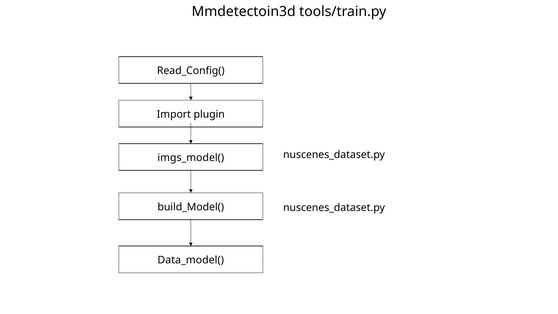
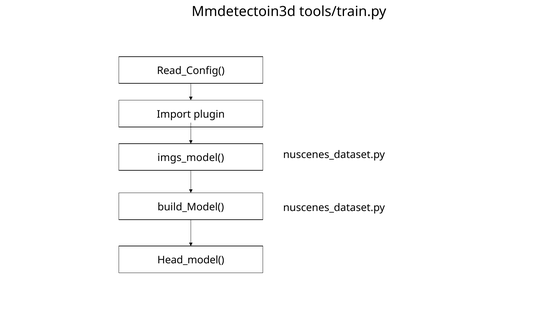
Data_model(: Data_model( -> Head_model(
